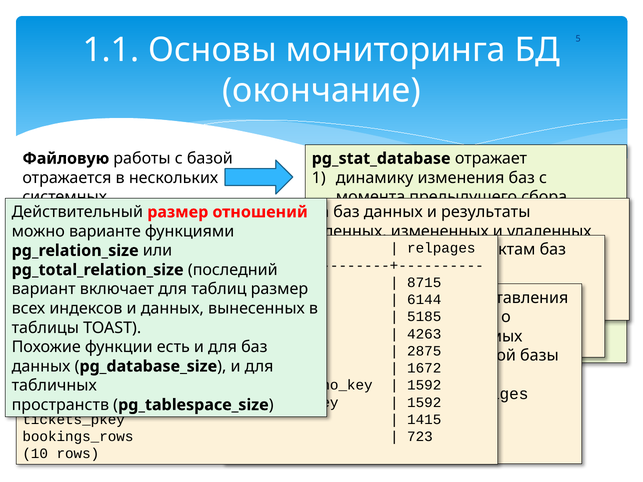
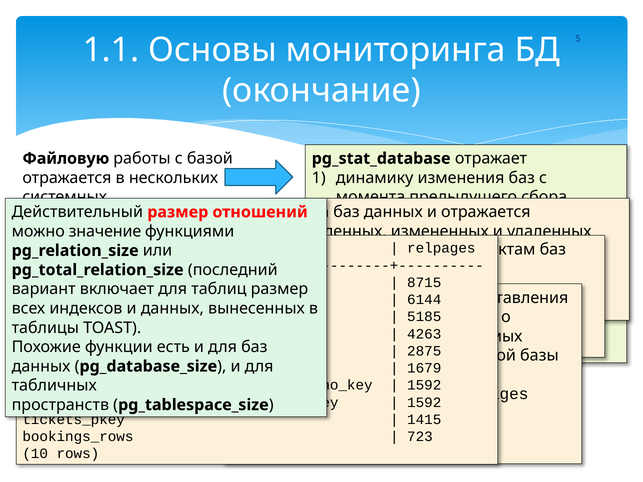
и результаты: результаты -> отражается
варианте: варианте -> значение
1672: 1672 -> 1679
